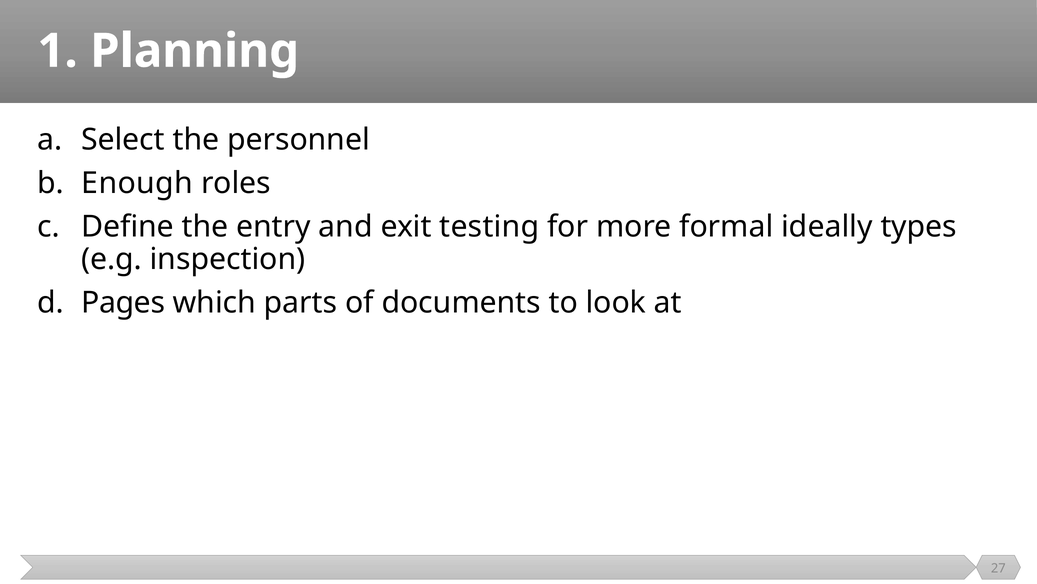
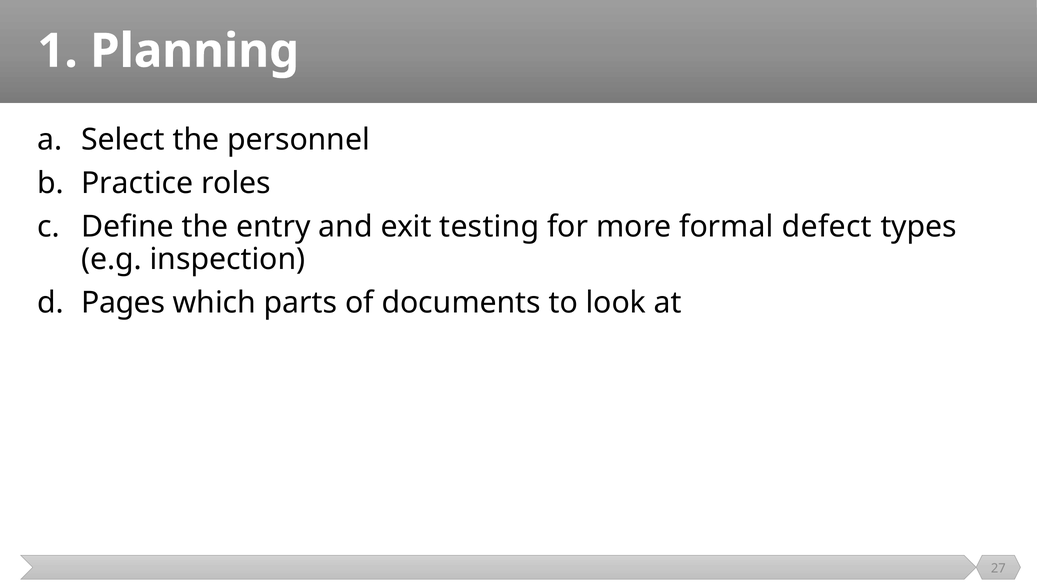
Enough: Enough -> Practice
ideally: ideally -> defect
